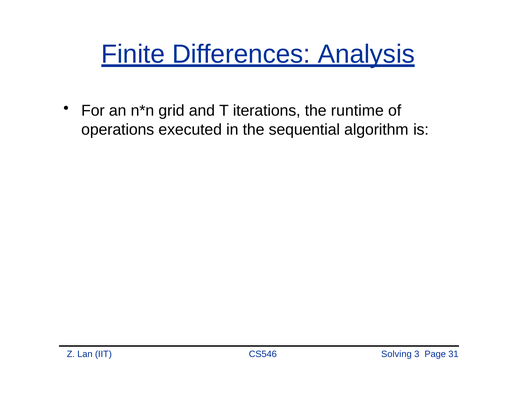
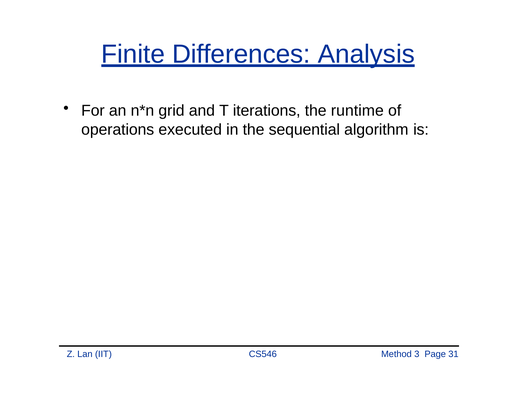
Solving: Solving -> Method
